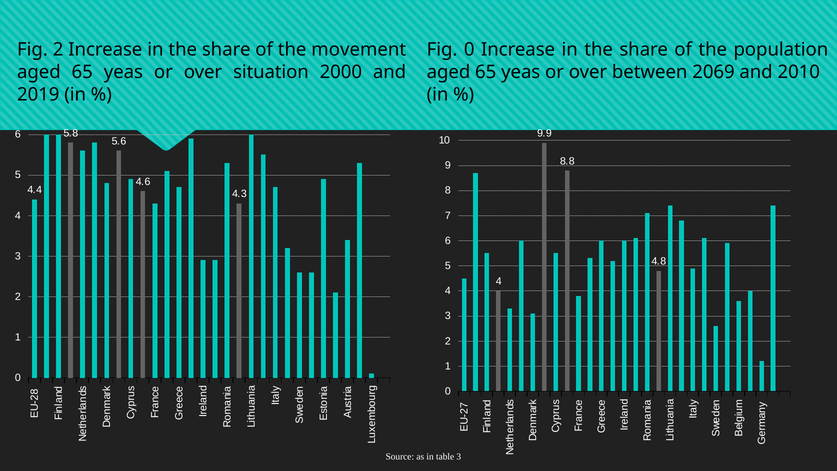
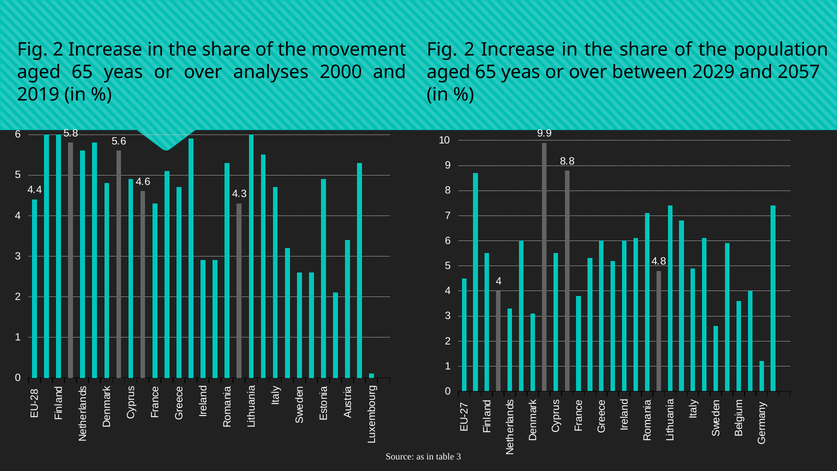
0 at (469, 50): 0 -> 2
situation: situation -> analyses
2069: 2069 -> 2029
2010: 2010 -> 2057
